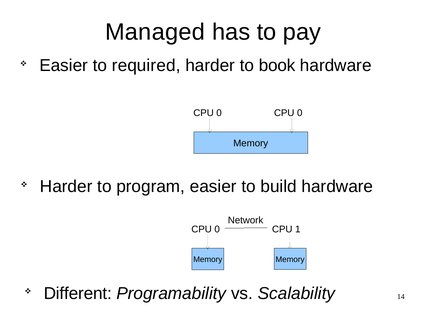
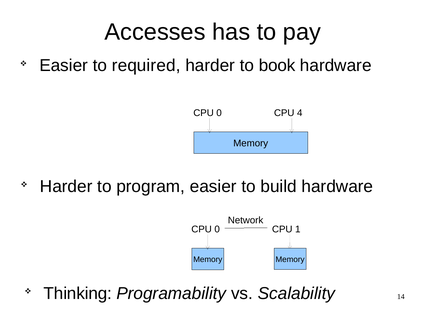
Managed: Managed -> Accesses
0 CPU 0: 0 -> 4
Different: Different -> Thinking
